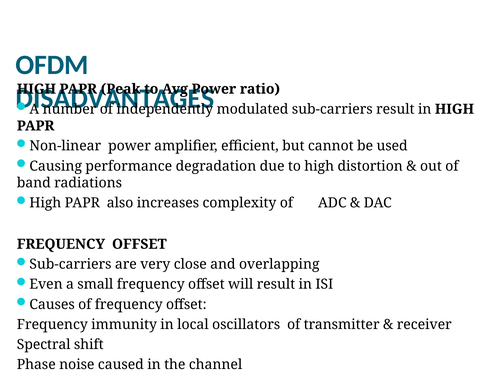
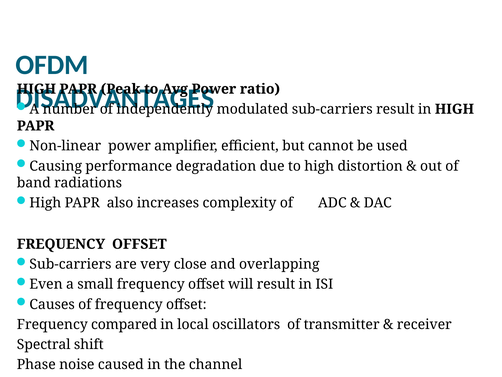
immunity: immunity -> compared
